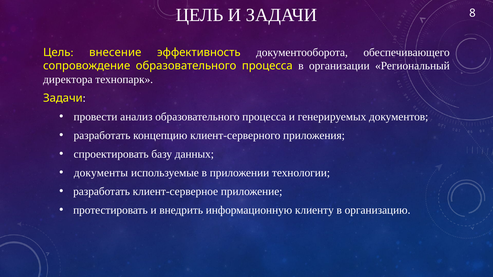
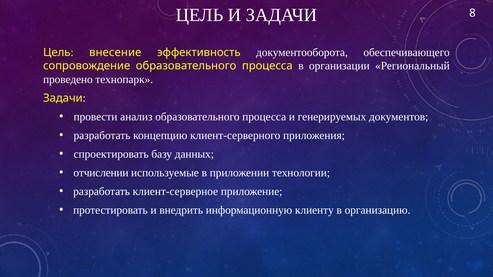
директора: директора -> проведено
документы: документы -> отчислении
